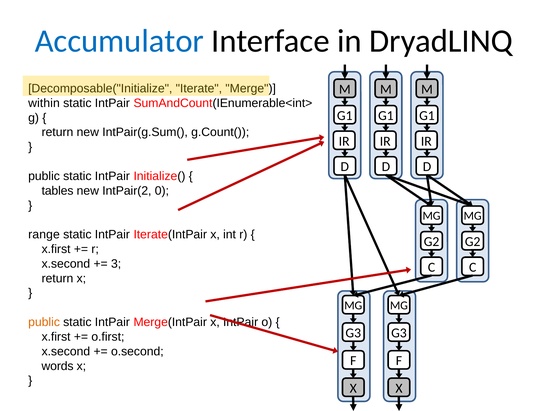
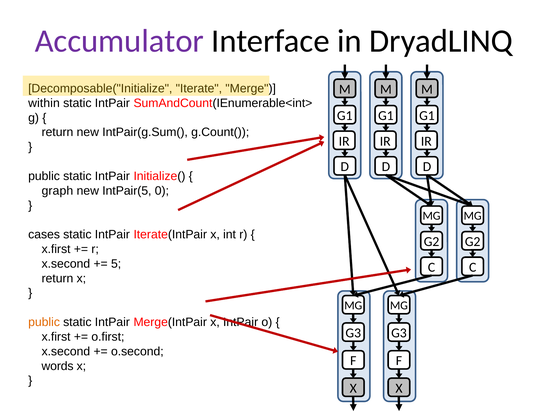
Accumulator colour: blue -> purple
tables: tables -> graph
IntPair(2: IntPair(2 -> IntPair(5
range: range -> cases
3: 3 -> 5
